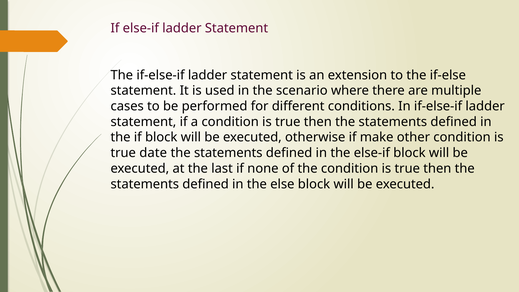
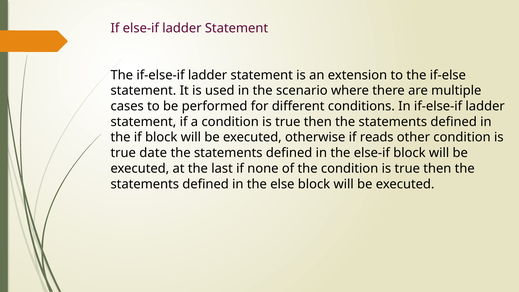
make: make -> reads
